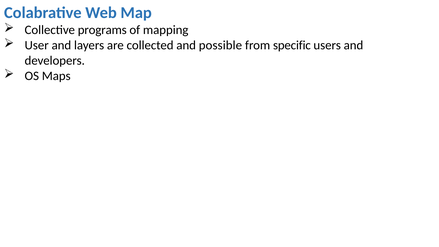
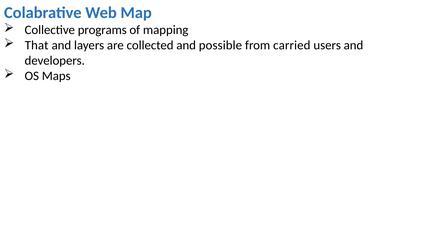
User: User -> That
specific: specific -> carried
